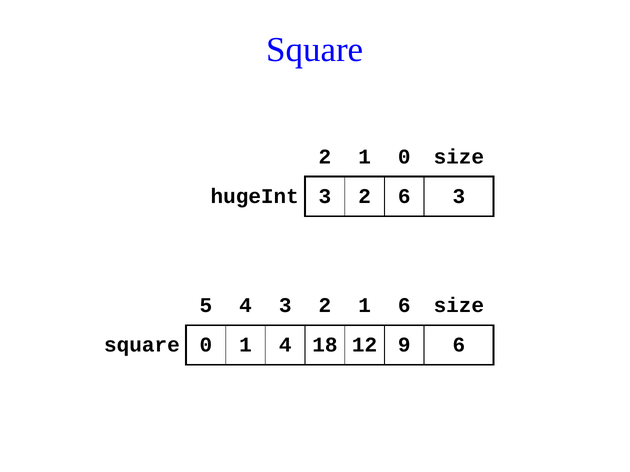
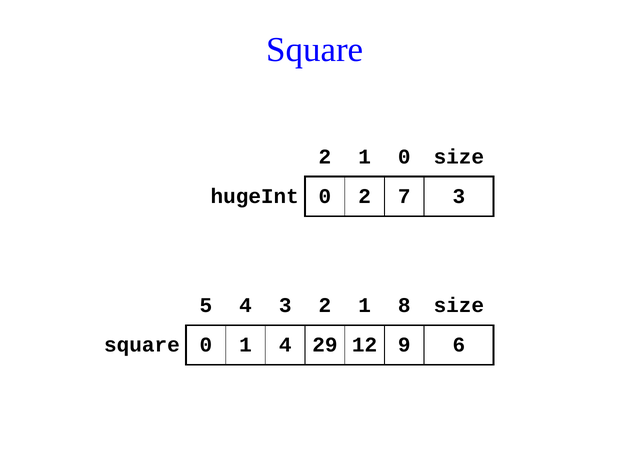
hugeInt 3: 3 -> 0
2 6: 6 -> 7
1 6: 6 -> 8
18: 18 -> 29
